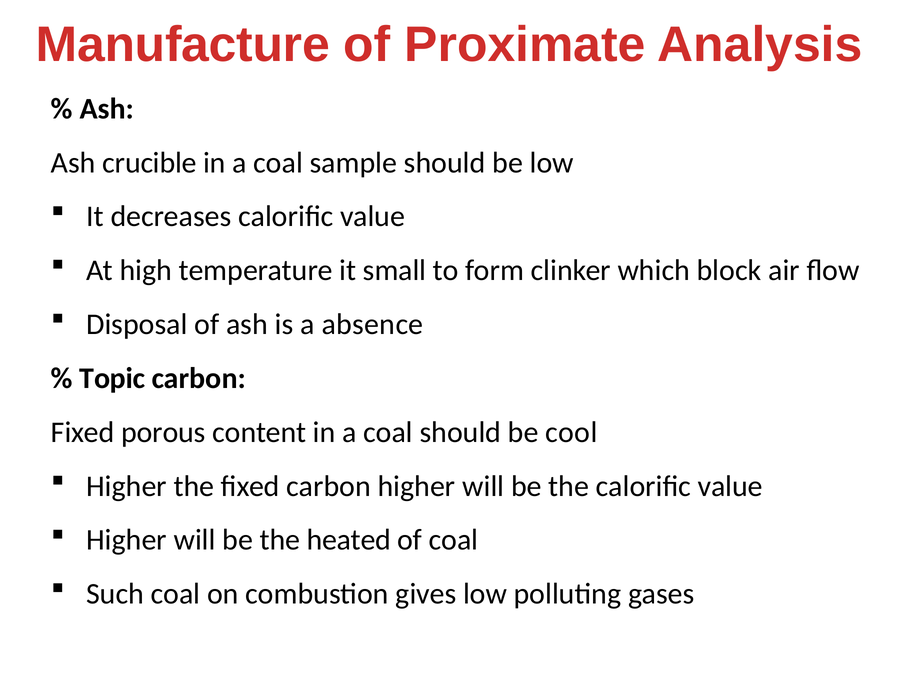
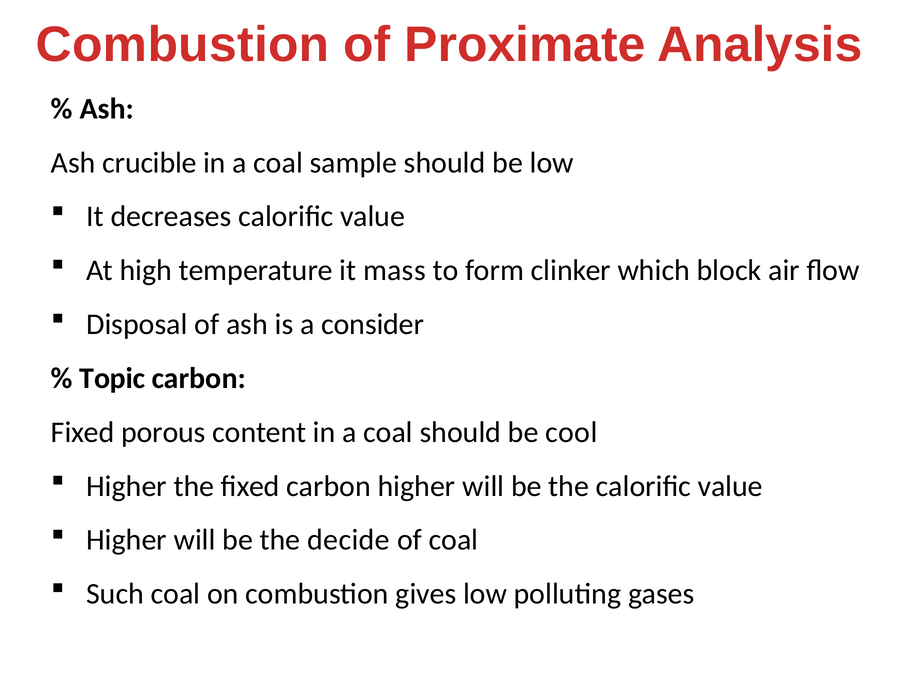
Manufacture at (183, 45): Manufacture -> Combustion
small: small -> mass
absence: absence -> consider
heated: heated -> decide
